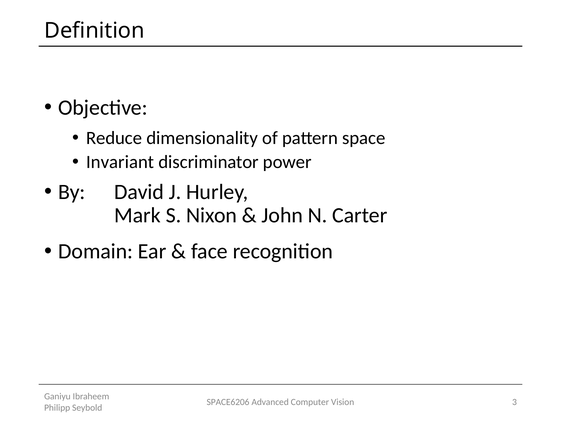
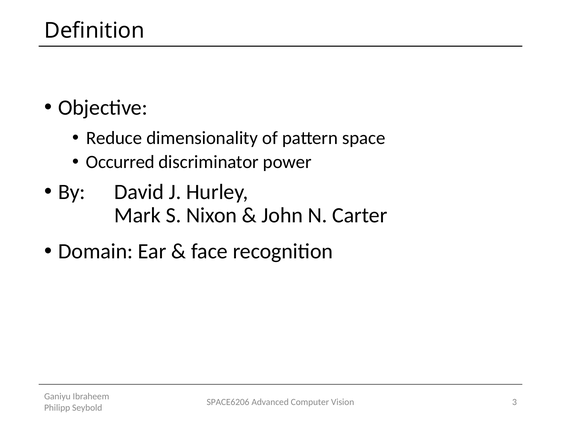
Invariant: Invariant -> Occurred
